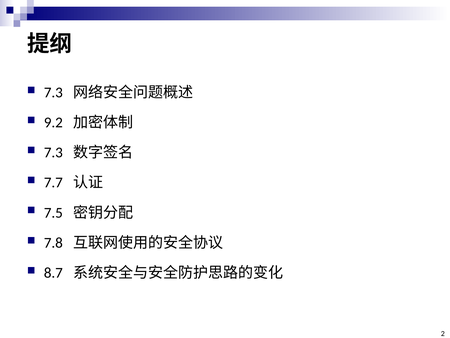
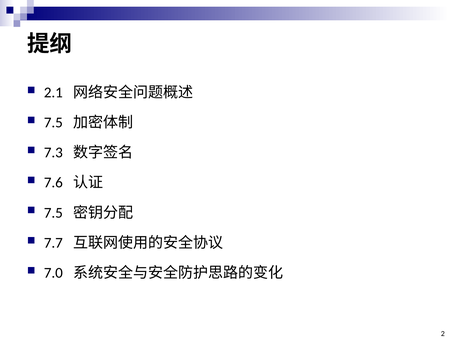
7.3 at (53, 92): 7.3 -> 2.1
9.2 at (53, 122): 9.2 -> 7.5
7.7: 7.7 -> 7.6
7.8: 7.8 -> 7.7
8.7: 8.7 -> 7.0
